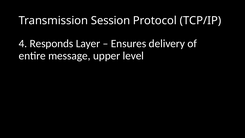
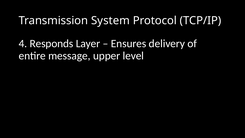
Session: Session -> System
